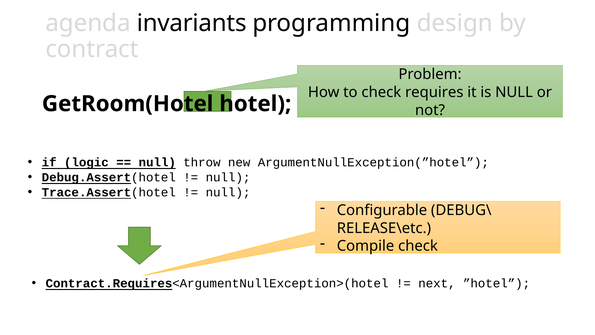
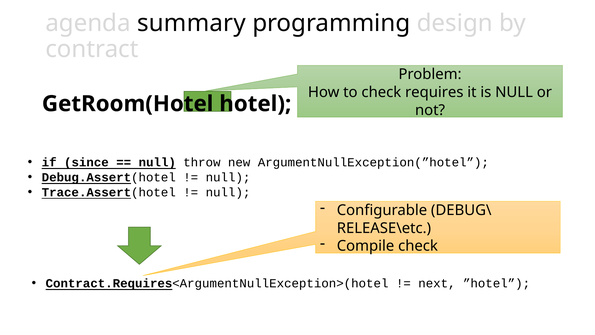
invariants: invariants -> summary
logic: logic -> since
